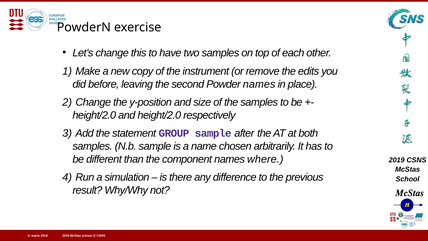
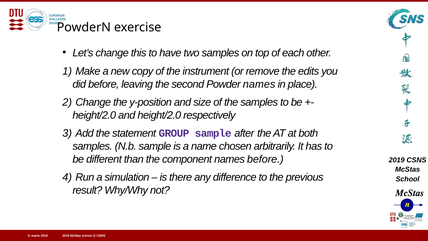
names where: where -> before
